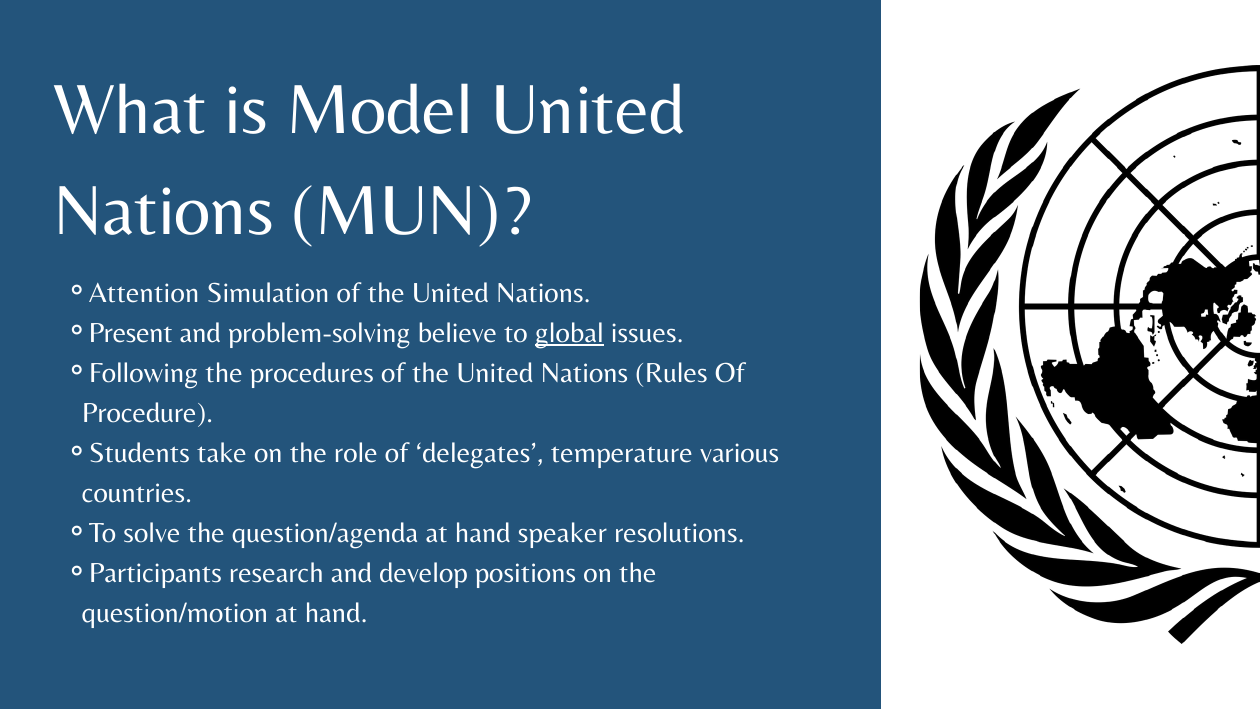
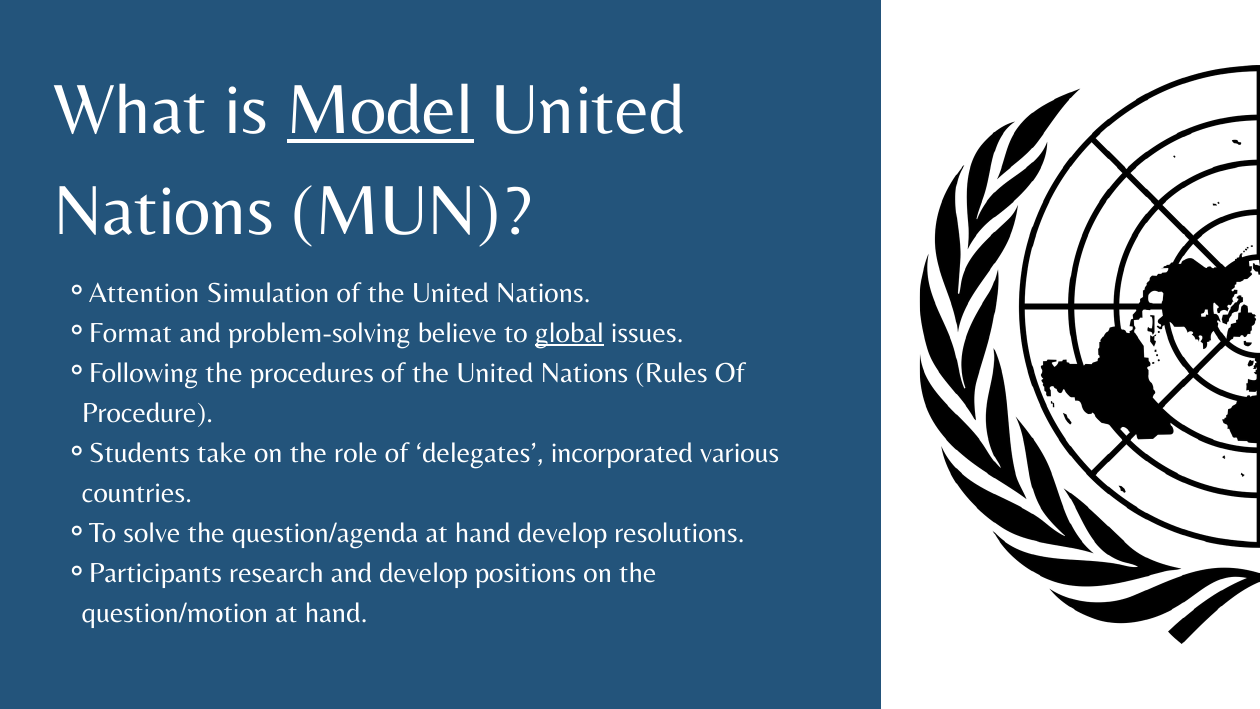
Model underline: none -> present
Present: Present -> Format
temperature: temperature -> incorporated
hand speaker: speaker -> develop
